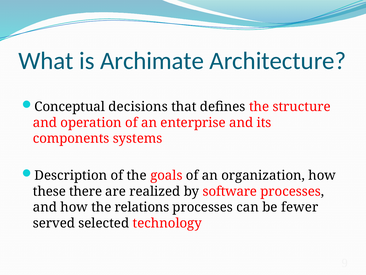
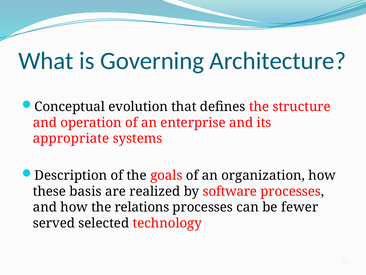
Archimate: Archimate -> Governing
decisions: decisions -> evolution
components: components -> appropriate
there: there -> basis
